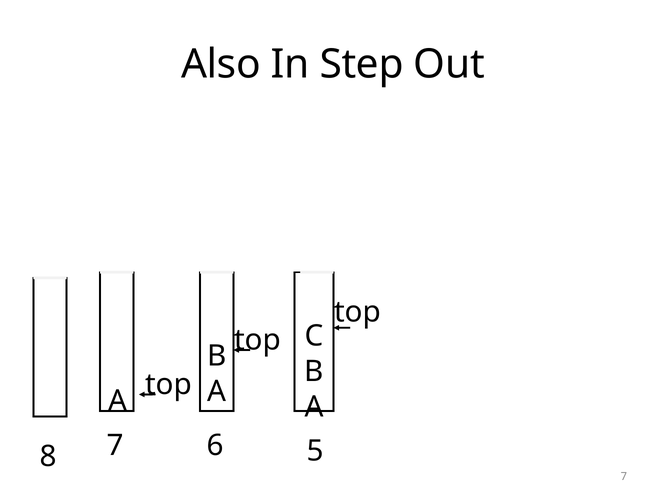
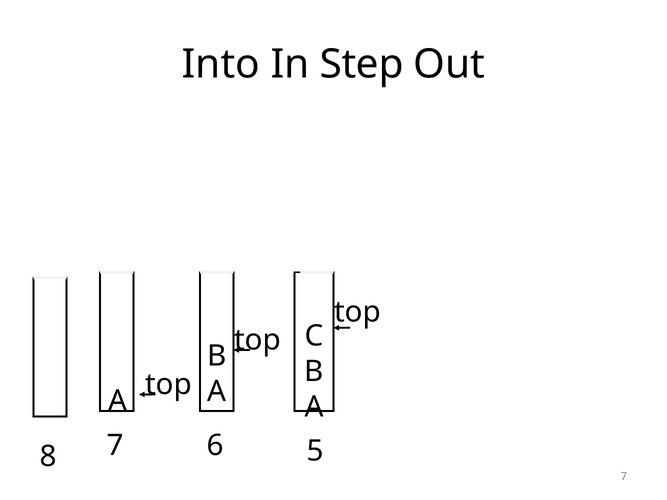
Also: Also -> Into
